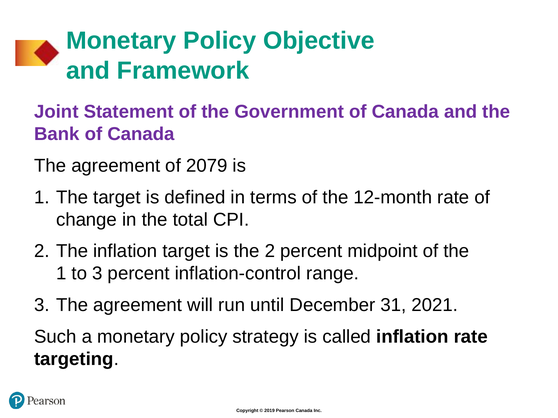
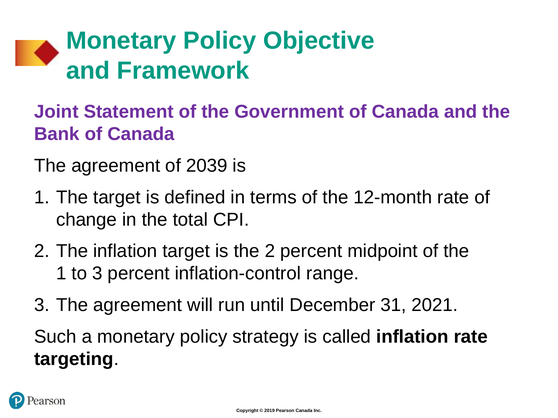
2079: 2079 -> 2039
